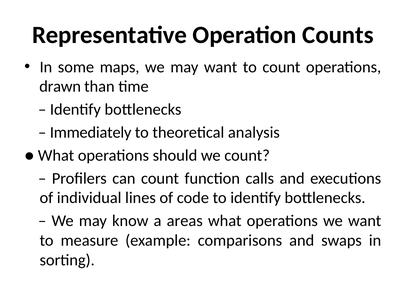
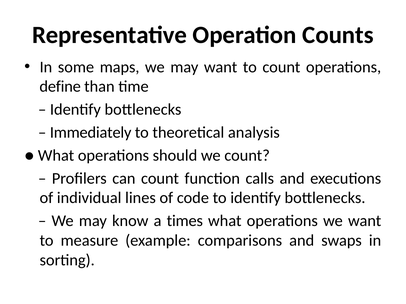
drawn: drawn -> define
areas: areas -> times
